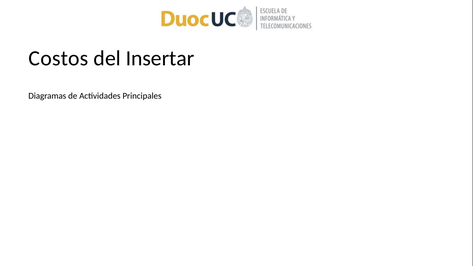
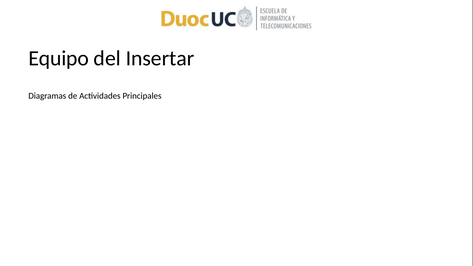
Costos: Costos -> Equipo
